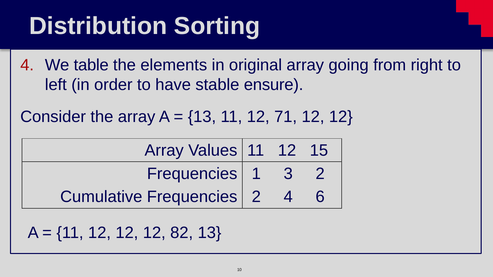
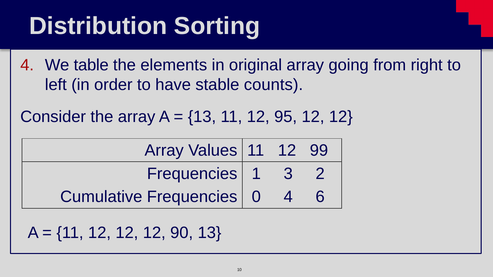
ensure: ensure -> counts
71: 71 -> 95
15: 15 -> 99
Frequencies 2: 2 -> 0
82: 82 -> 90
